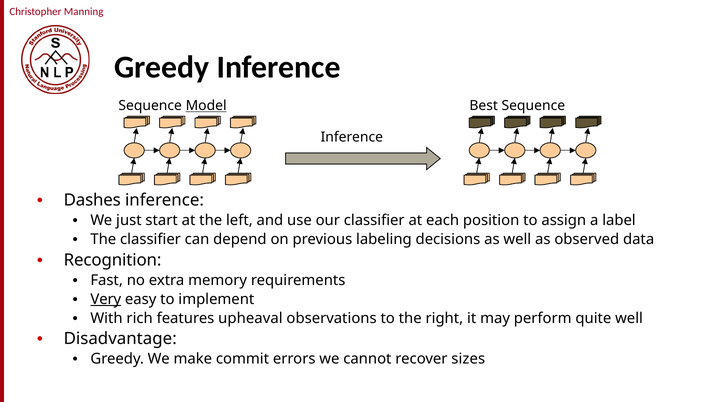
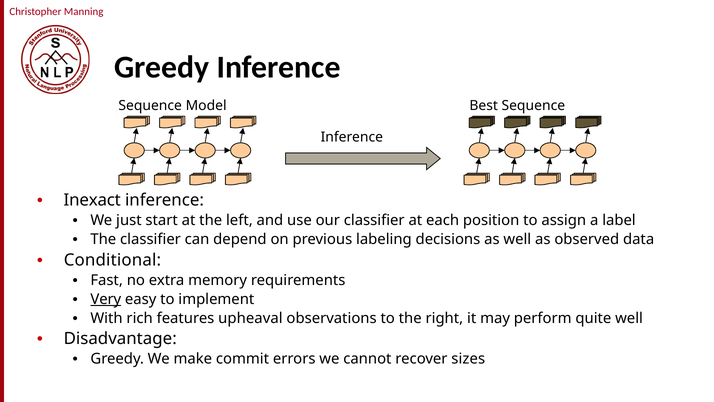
Model underline: present -> none
Dashes: Dashes -> Inexact
Recognition: Recognition -> Conditional
